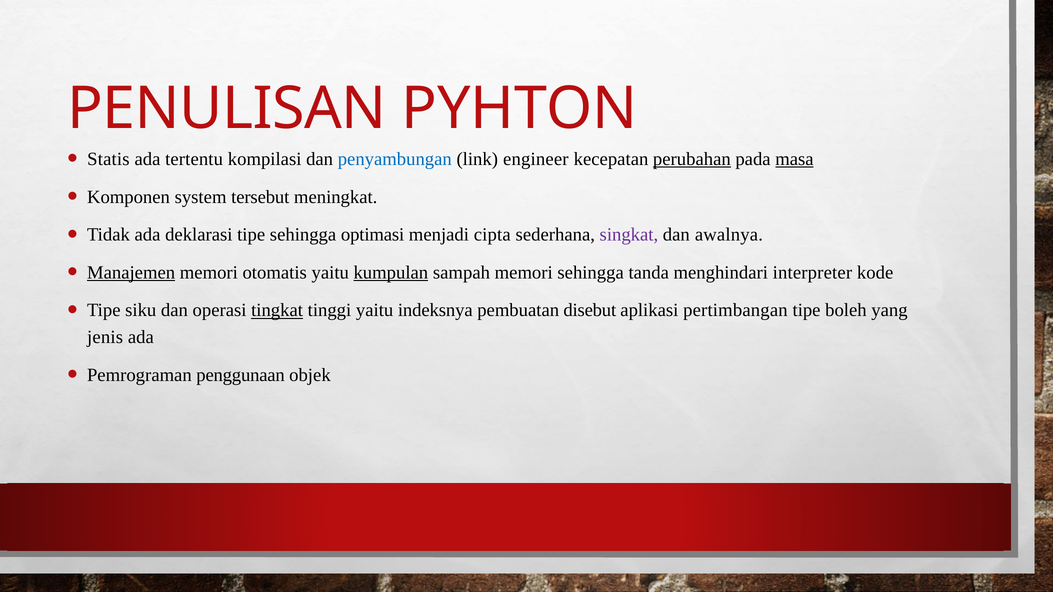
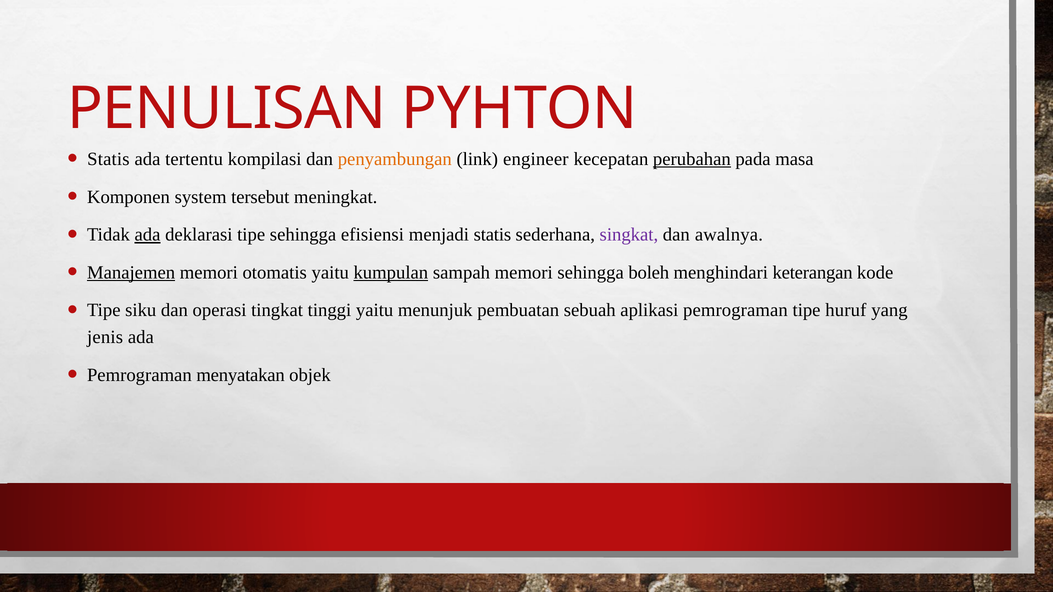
penyambungan colour: blue -> orange
masa underline: present -> none
ada at (147, 235) underline: none -> present
optimasi: optimasi -> efisiensi
menjadi cipta: cipta -> statis
tanda: tanda -> boleh
interpreter: interpreter -> keterangan
tingkat underline: present -> none
indeksnya: indeksnya -> menunjuk
disebut: disebut -> sebuah
aplikasi pertimbangan: pertimbangan -> pemrograman
boleh: boleh -> huruf
penggunaan: penggunaan -> menyatakan
